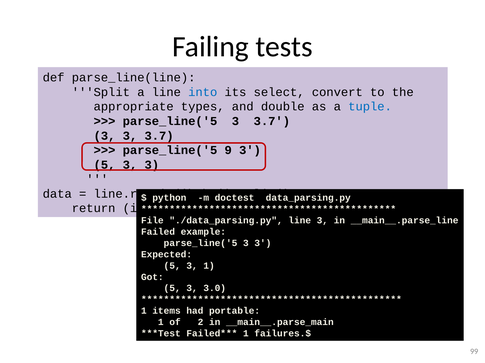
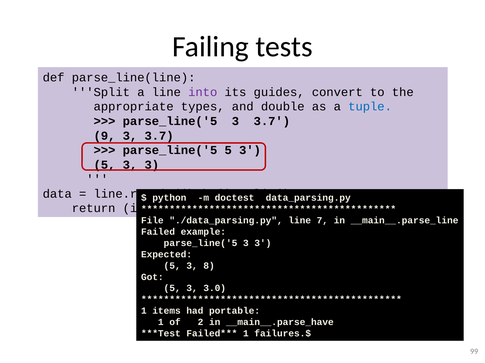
into colour: blue -> purple
select: select -> guides
3 at (105, 136): 3 -> 9
parse_line('5 9: 9 -> 5
line 3: 3 -> 7
3 1: 1 -> 8
__main__.parse_main: __main__.parse_main -> __main__.parse_have
